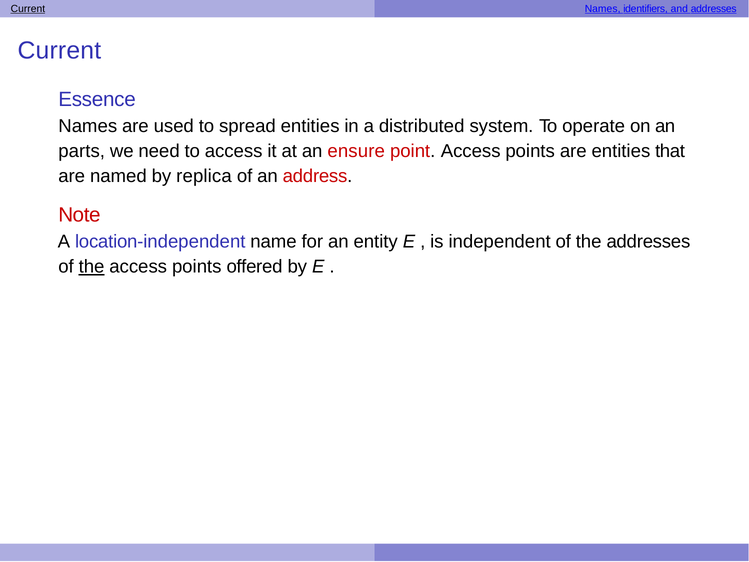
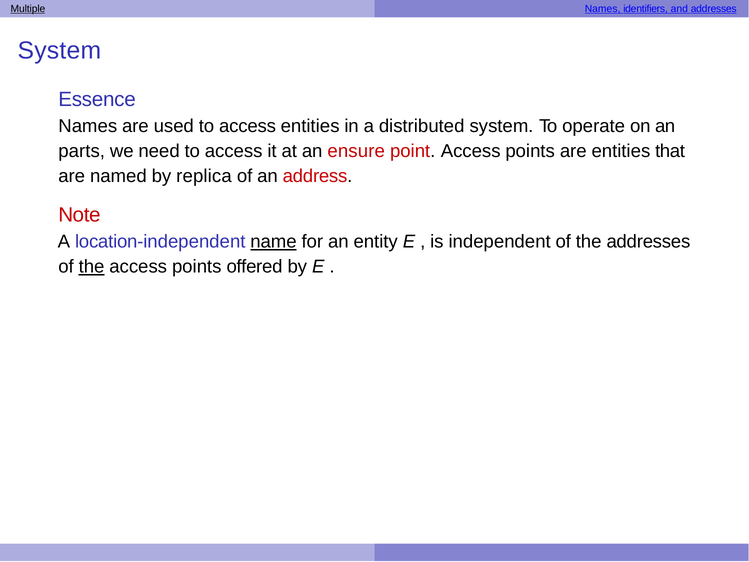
Current at (28, 9): Current -> Multiple
Current at (59, 51): Current -> System
used to spread: spread -> access
name underline: none -> present
